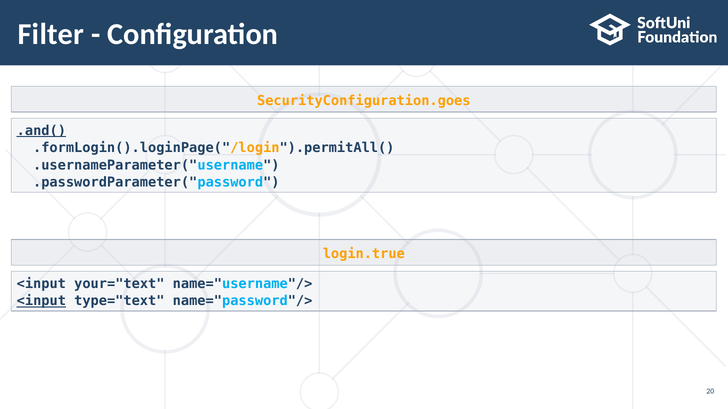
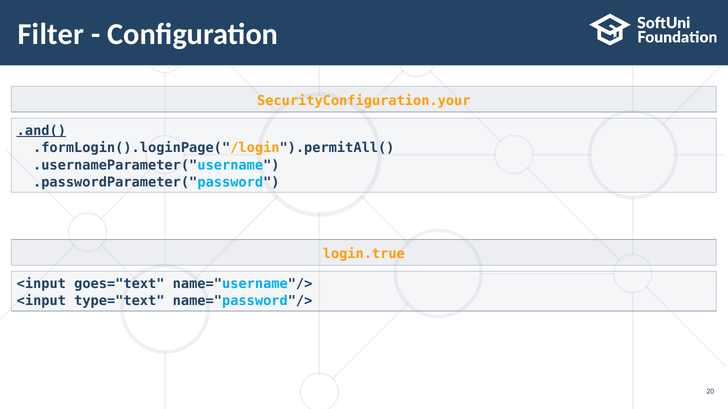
SecurityConfiguration.goes: SecurityConfiguration.goes -> SecurityConfiguration.your
your="text: your="text -> goes="text
<input at (41, 301) underline: present -> none
